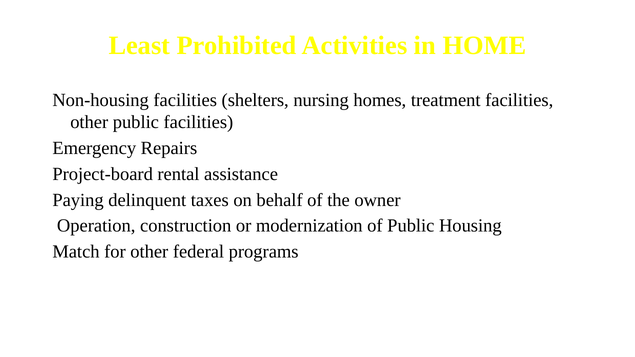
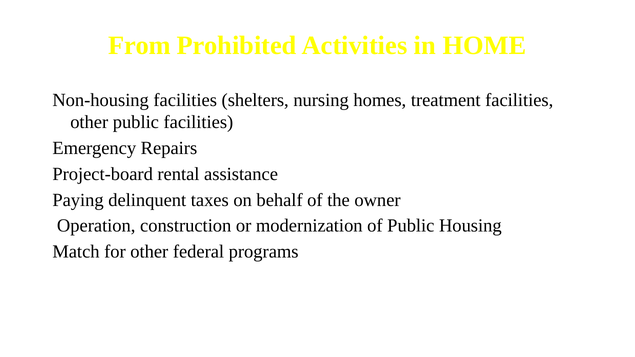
Least: Least -> From
